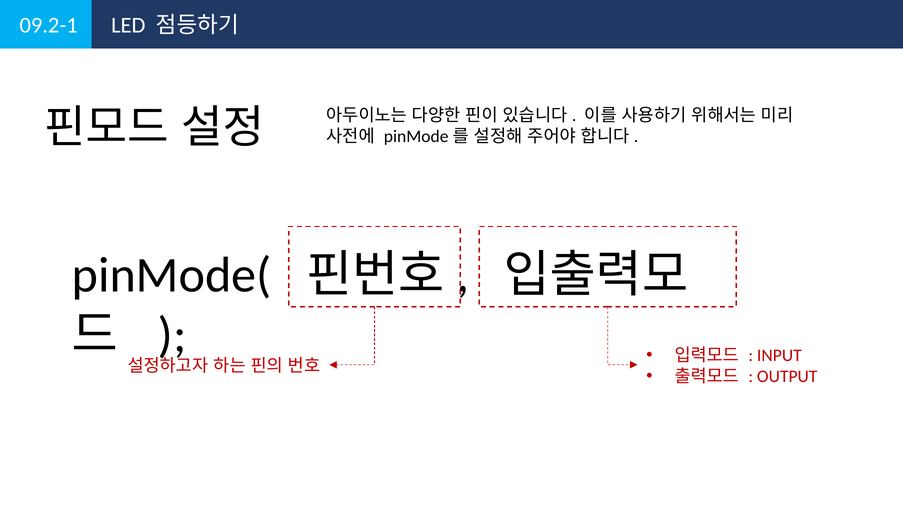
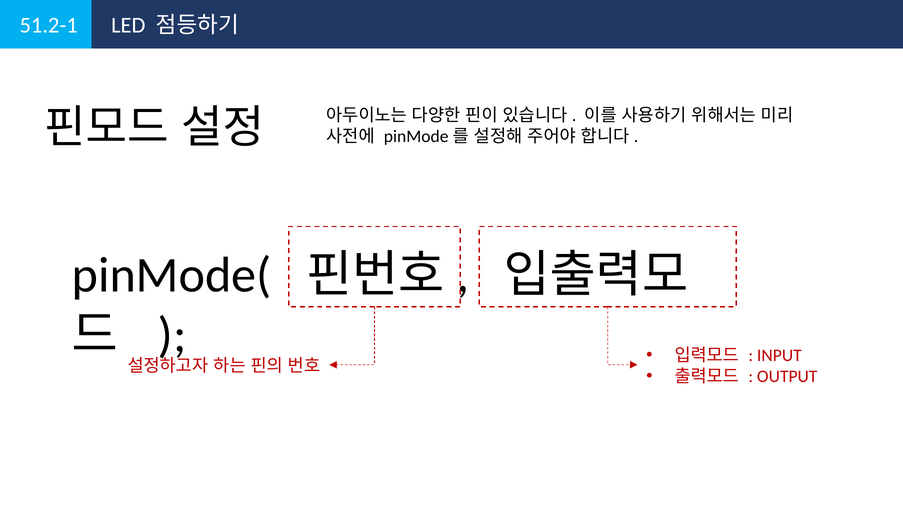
09.2-1: 09.2-1 -> 51.2-1
